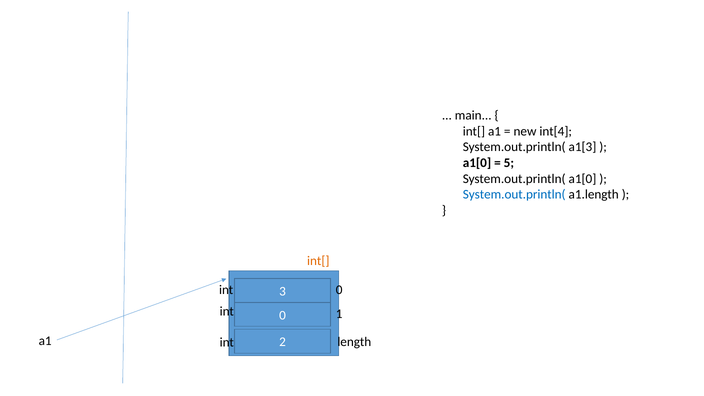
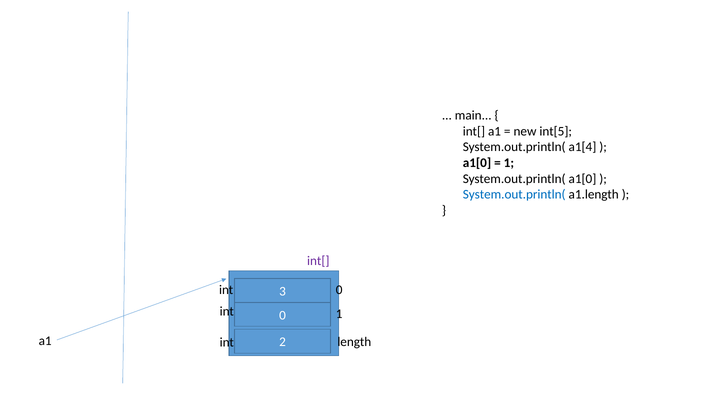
int[4: int[4 -> int[5
a1[3: a1[3 -> a1[4
5 at (509, 163): 5 -> 1
int[ at (318, 261) colour: orange -> purple
